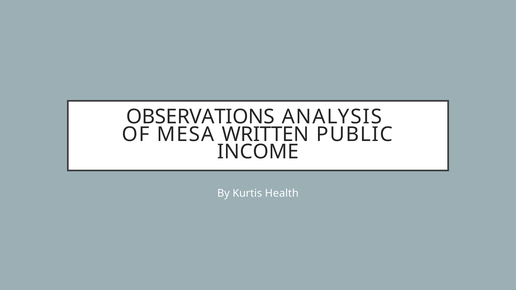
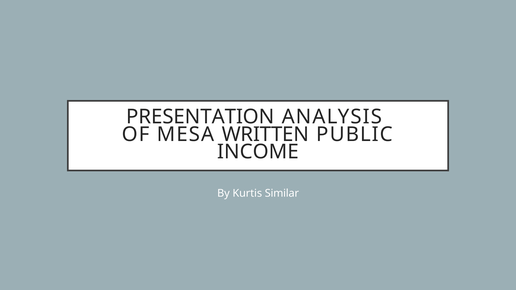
OBSERVATIONS: OBSERVATIONS -> PRESENTATION
Health: Health -> Similar
